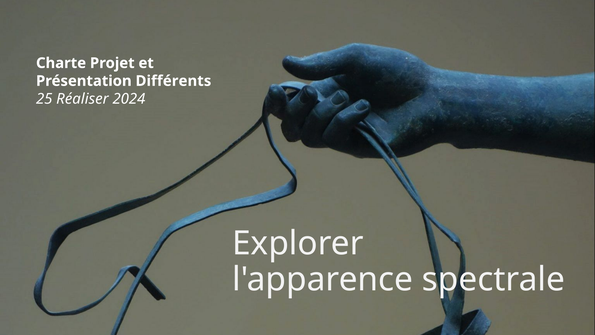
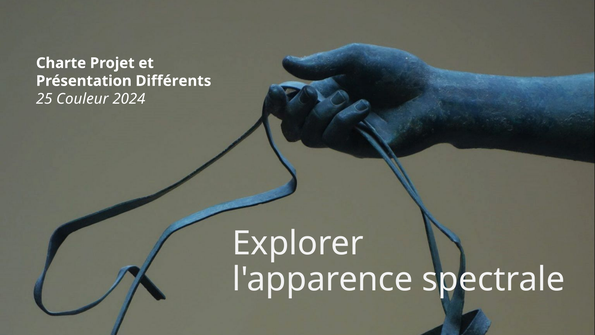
Réaliser: Réaliser -> Couleur
